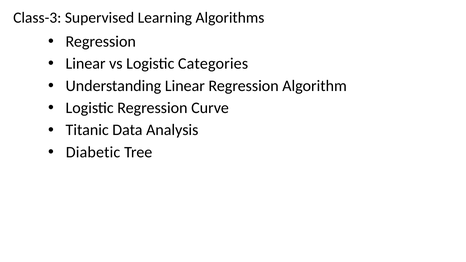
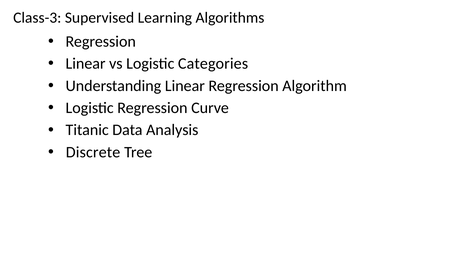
Diabetic: Diabetic -> Discrete
